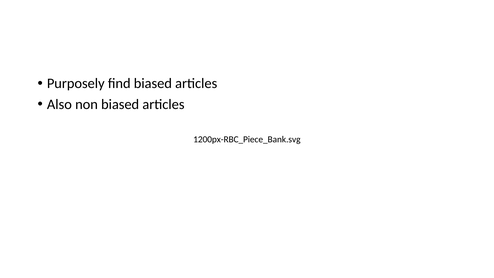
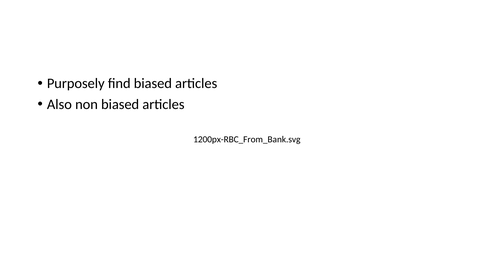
1200px-RBC_Piece_Bank.svg: 1200px-RBC_Piece_Bank.svg -> 1200px-RBC_From_Bank.svg
